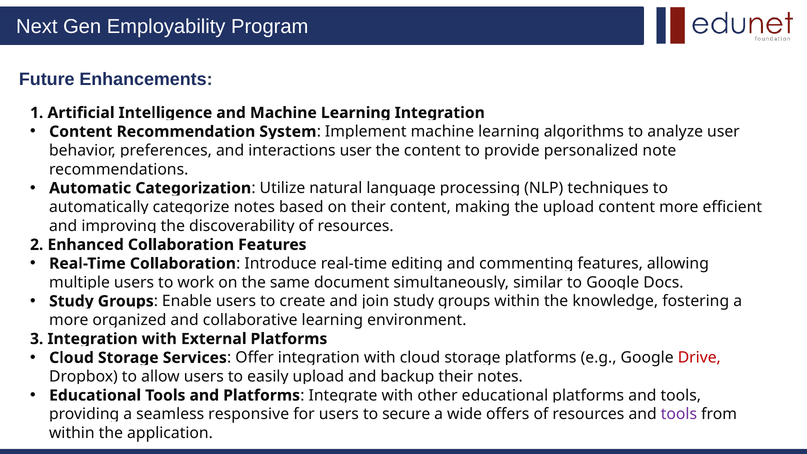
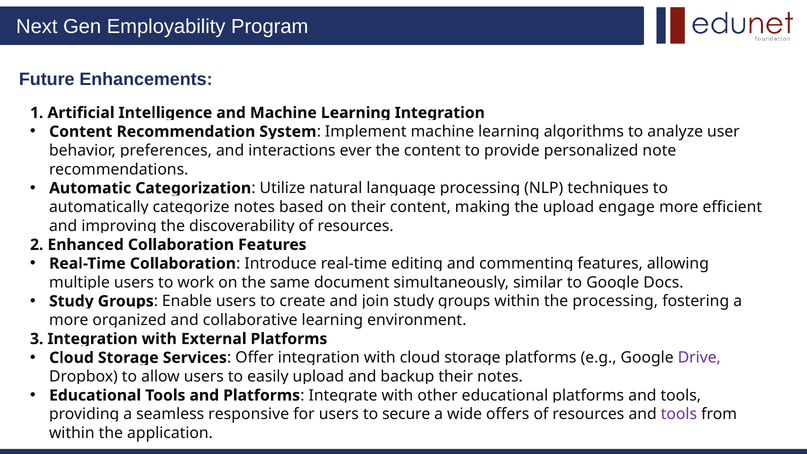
interactions user: user -> ever
upload content: content -> engage
the knowledge: knowledge -> processing
Drive colour: red -> purple
